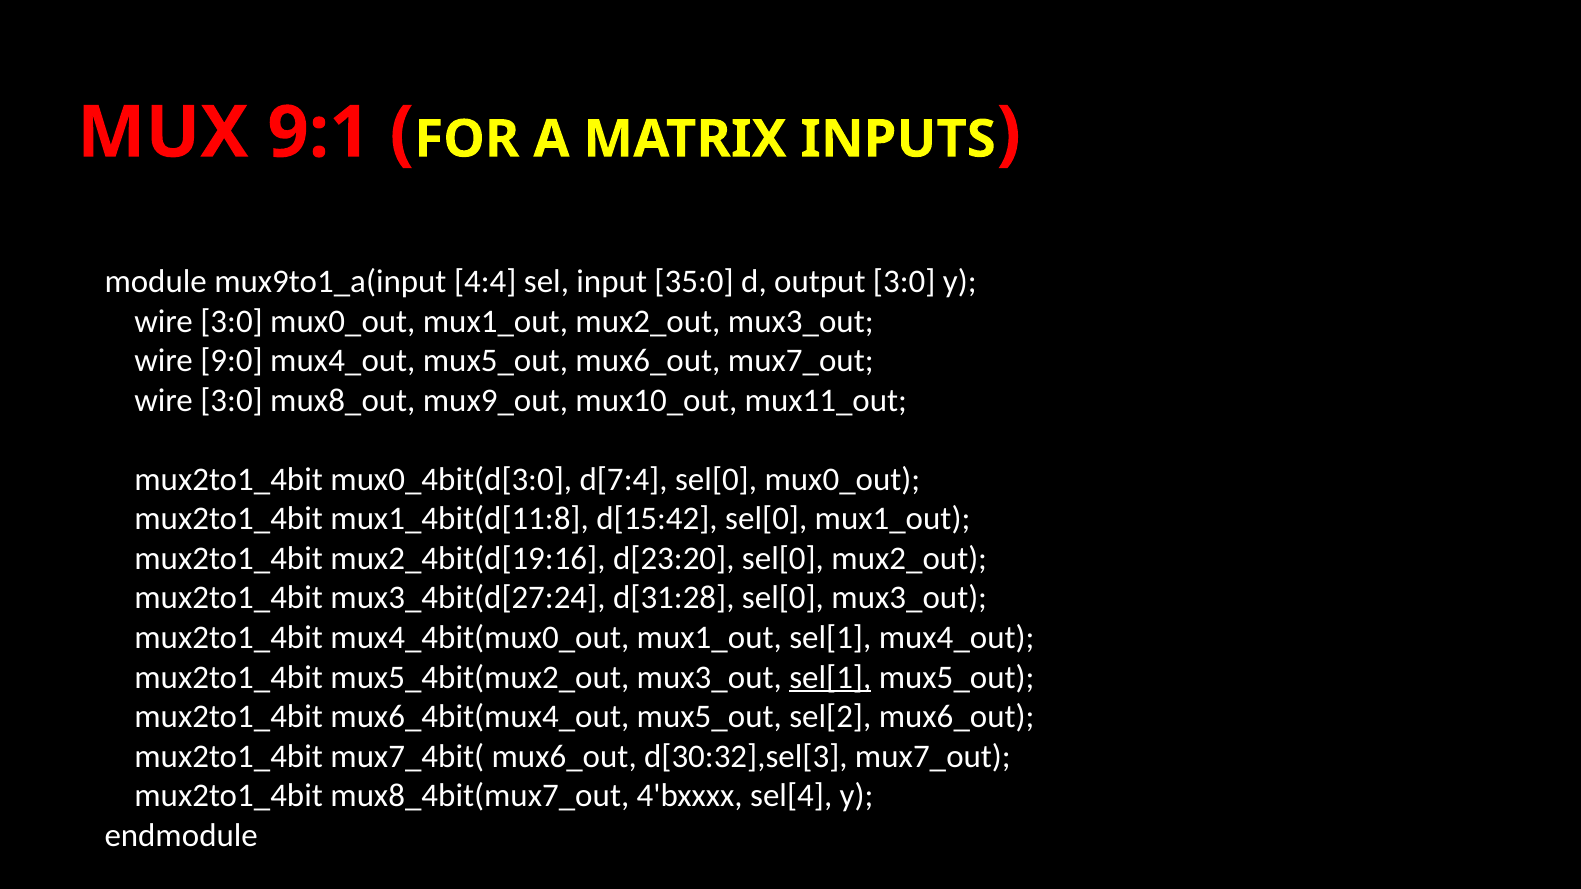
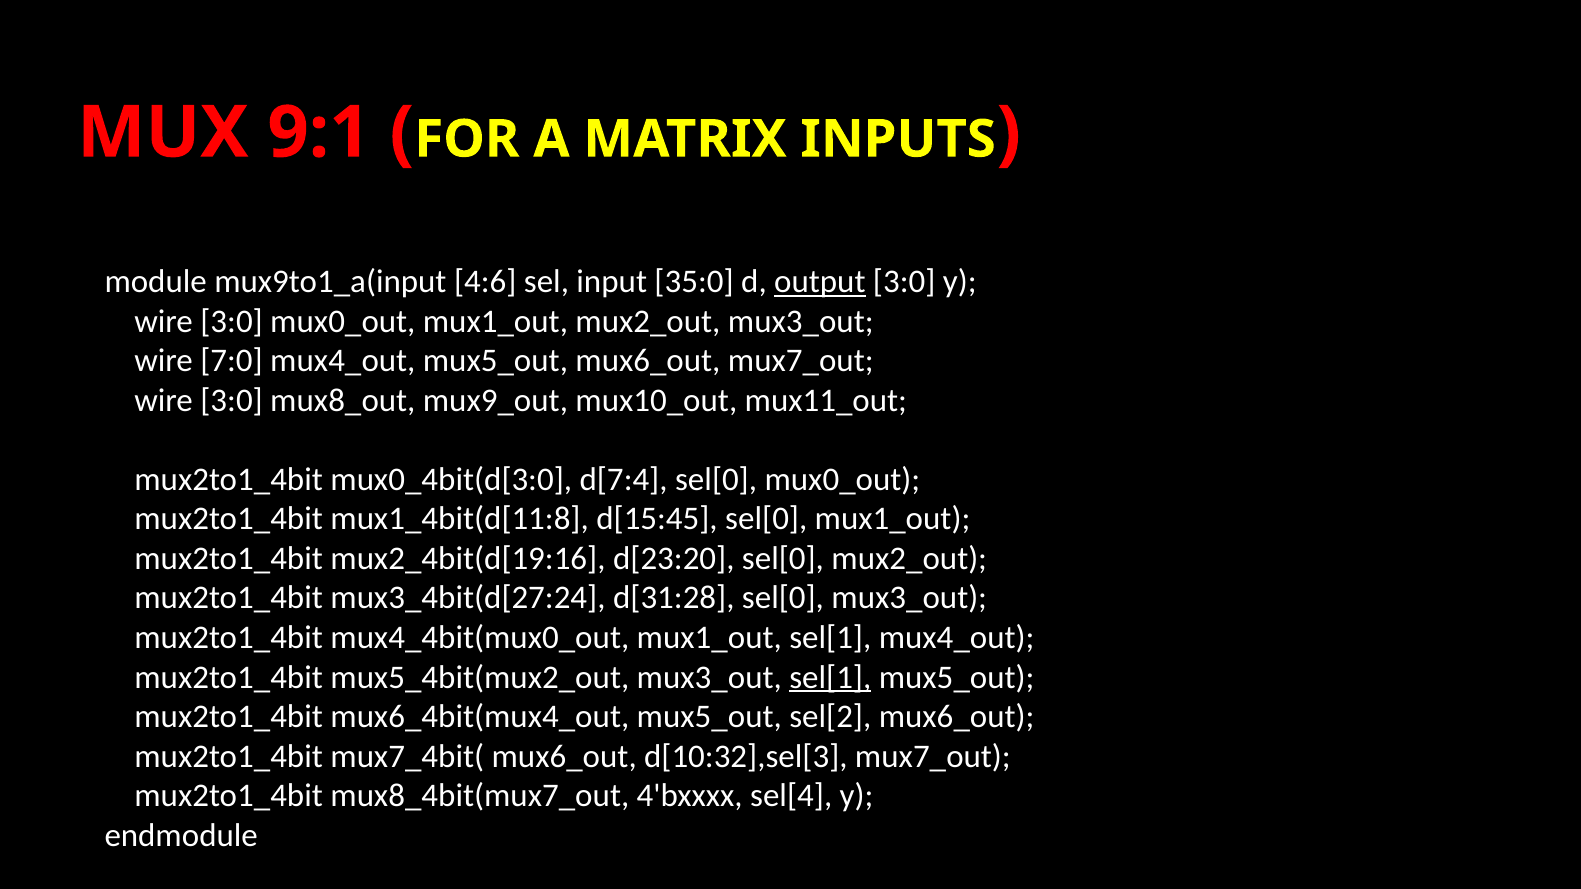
4:4: 4:4 -> 4:6
output underline: none -> present
9:0: 9:0 -> 7:0
d[15:42: d[15:42 -> d[15:45
d[30:32],sel[3: d[30:32],sel[3 -> d[10:32],sel[3
